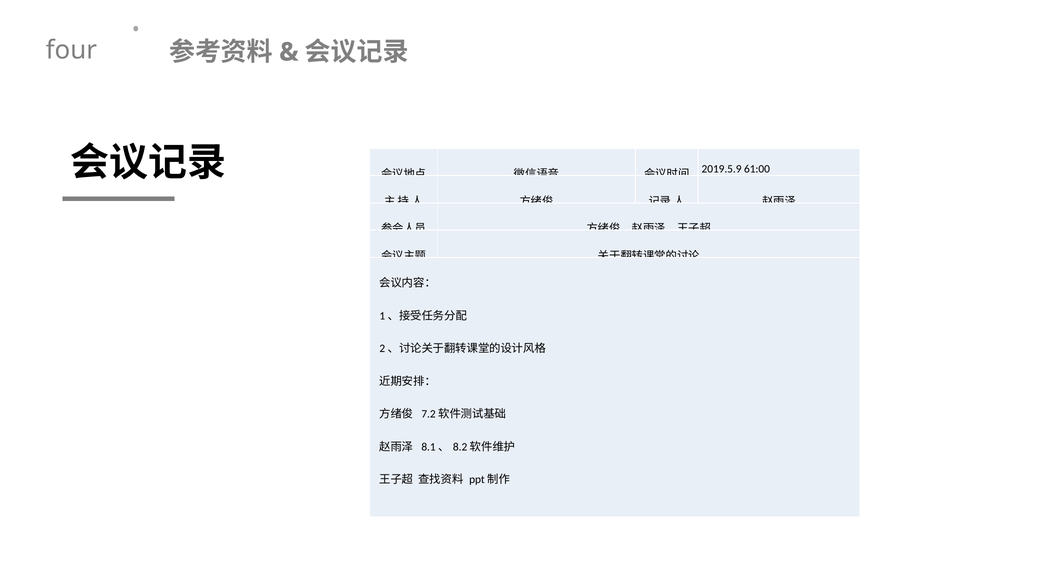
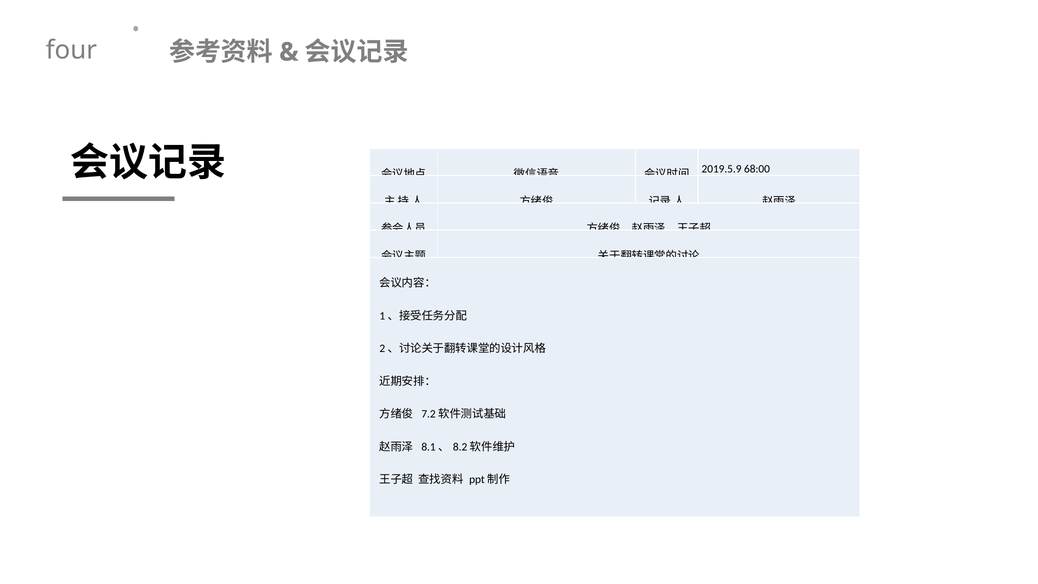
61:00: 61:00 -> 68:00
